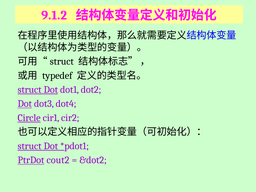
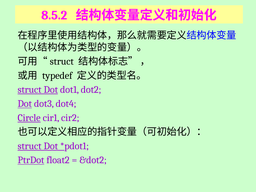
9.1.2: 9.1.2 -> 8.5.2
cout2: cout2 -> float2
